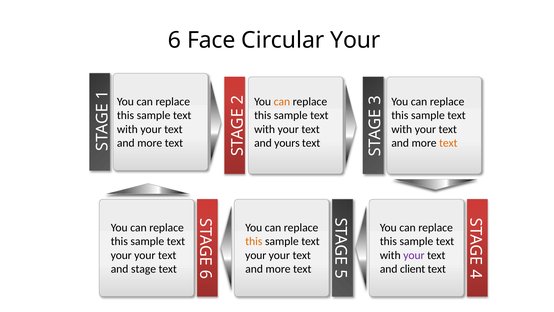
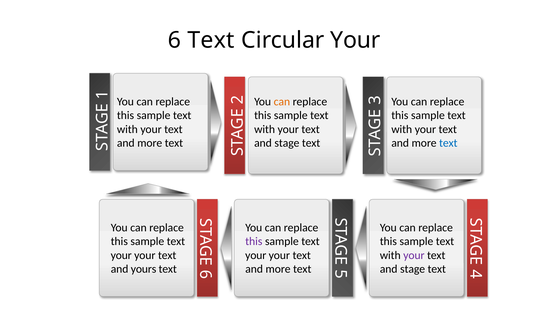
6 Face: Face -> Text
yours at (287, 143): yours -> stage
text at (448, 143) colour: orange -> blue
this at (254, 241) colour: orange -> purple
stage: stage -> yours
client at (413, 269): client -> stage
